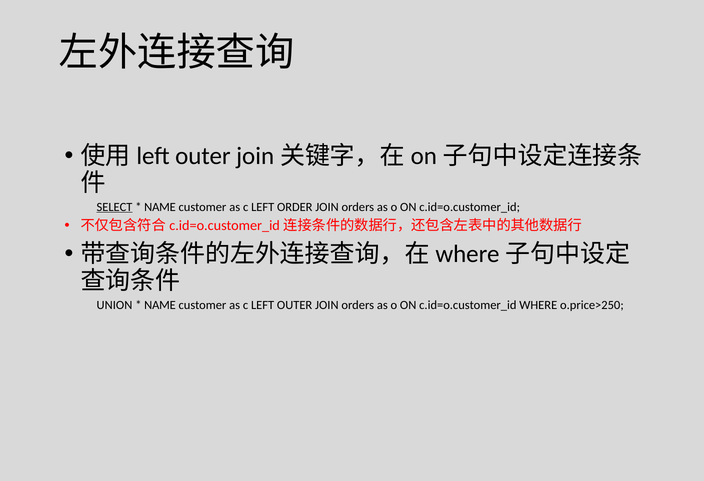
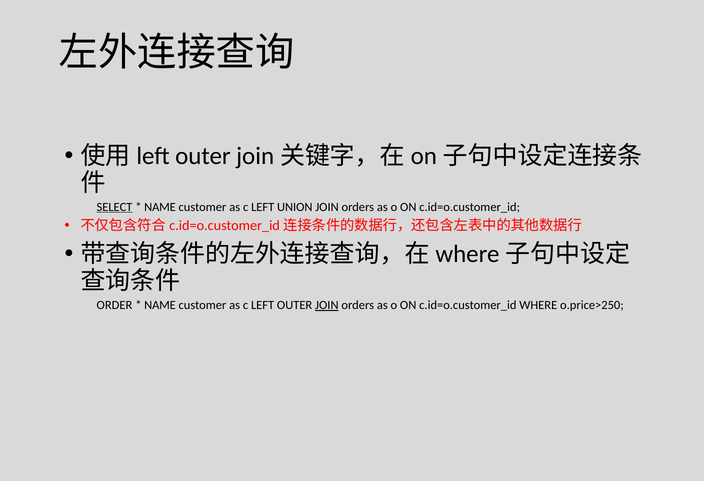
ORDER: ORDER -> UNION
UNION: UNION -> ORDER
JOIN at (327, 305) underline: none -> present
